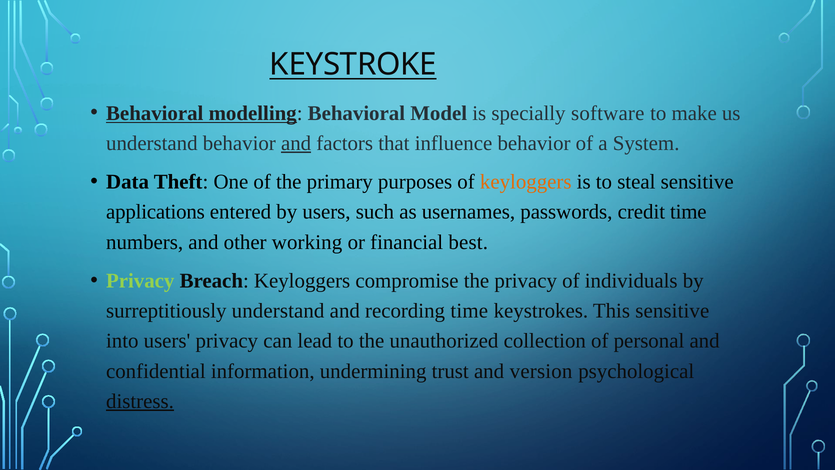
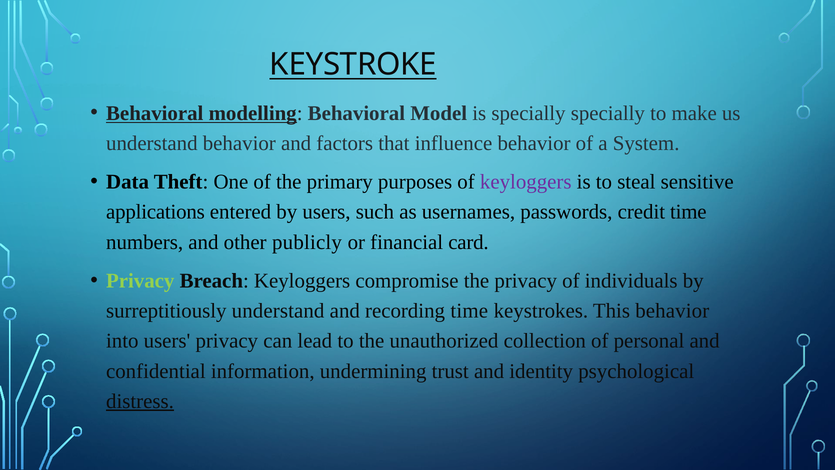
specially software: software -> specially
and at (296, 143) underline: present -> none
keyloggers at (526, 182) colour: orange -> purple
working: working -> publicly
best: best -> card
This sensitive: sensitive -> behavior
version: version -> identity
